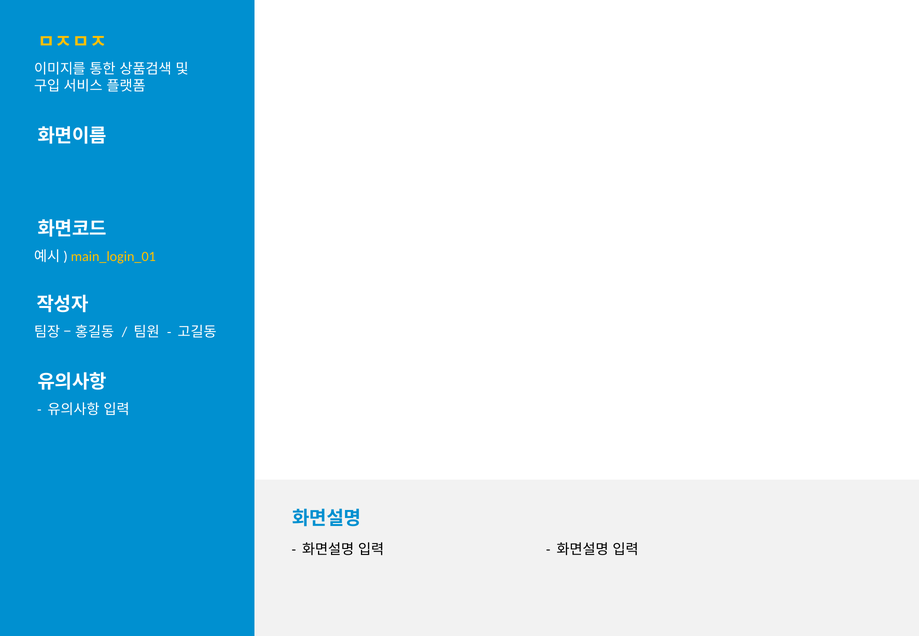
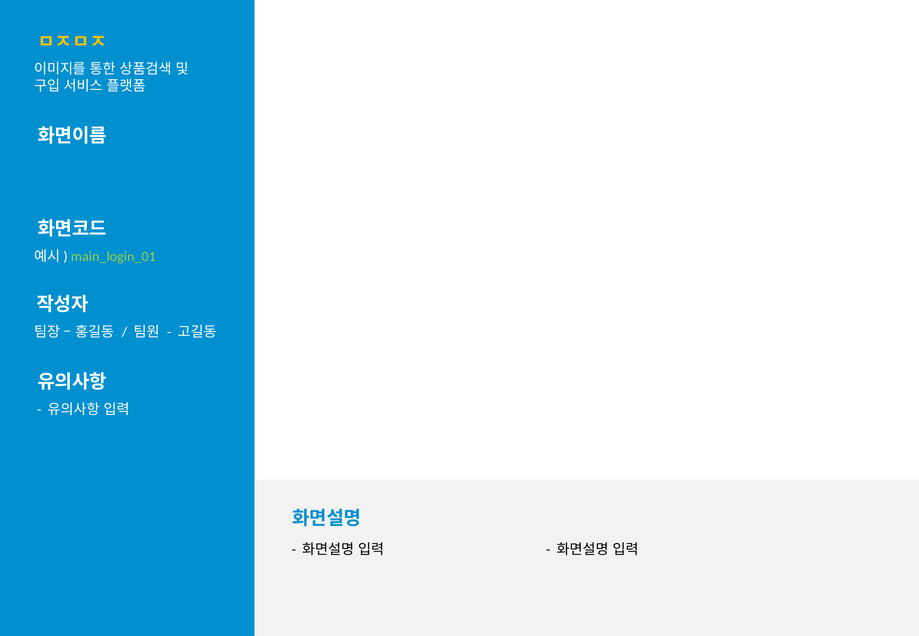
main_login_01 colour: yellow -> light green
